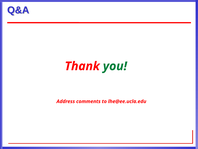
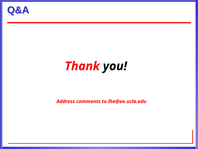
you colour: green -> black
